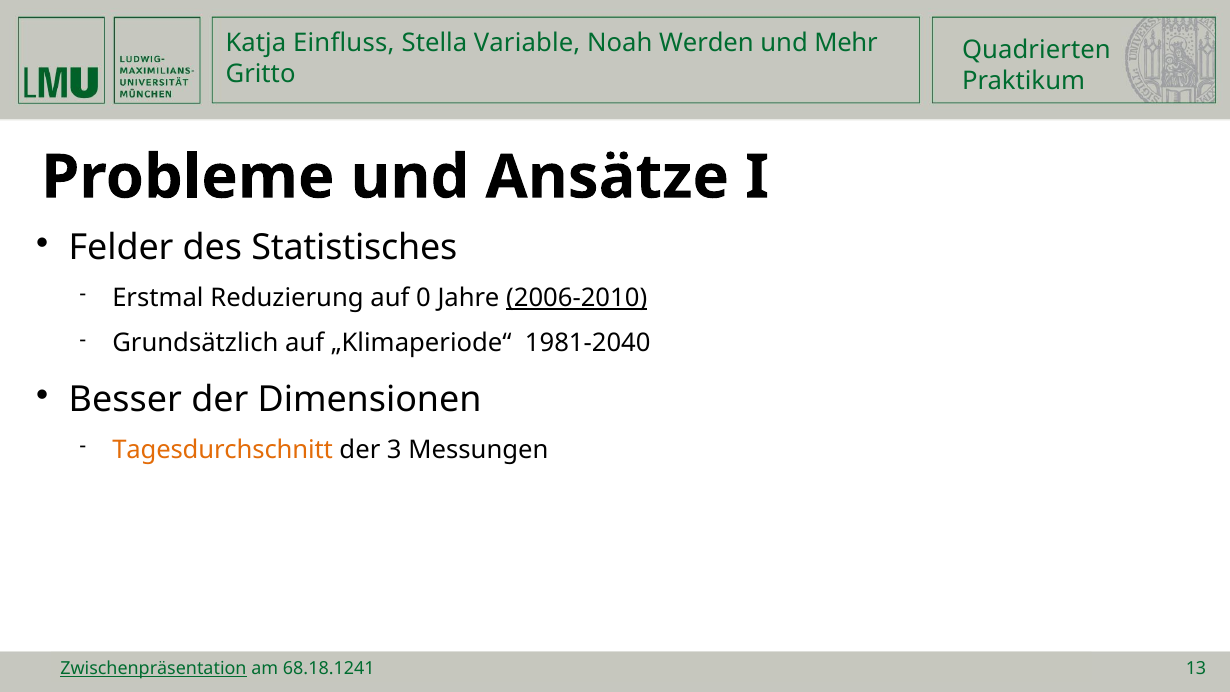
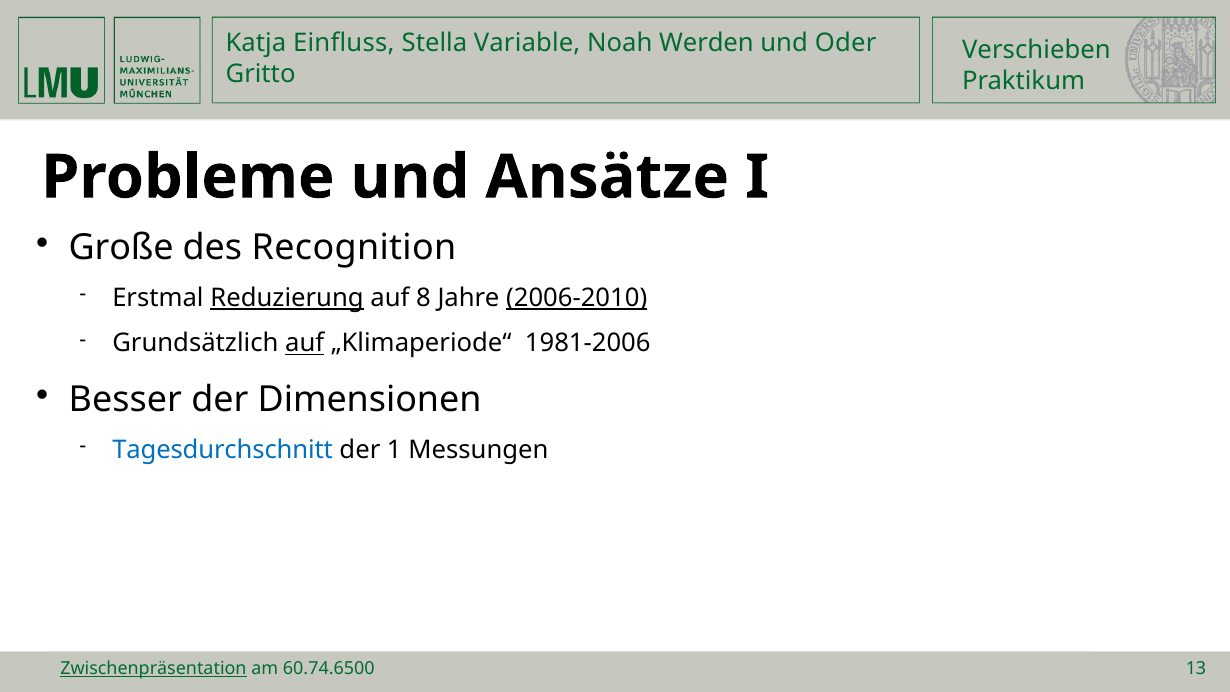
Mehr: Mehr -> Oder
Quadrierten: Quadrierten -> Verschieben
Felder: Felder -> Große
Statistisches: Statistisches -> Recognition
Reduzierung underline: none -> present
0: 0 -> 8
auf at (305, 343) underline: none -> present
1981-2040: 1981-2040 -> 1981-2006
Tagesdurchschnitt colour: orange -> blue
3: 3 -> 1
68.18.1241: 68.18.1241 -> 60.74.6500
